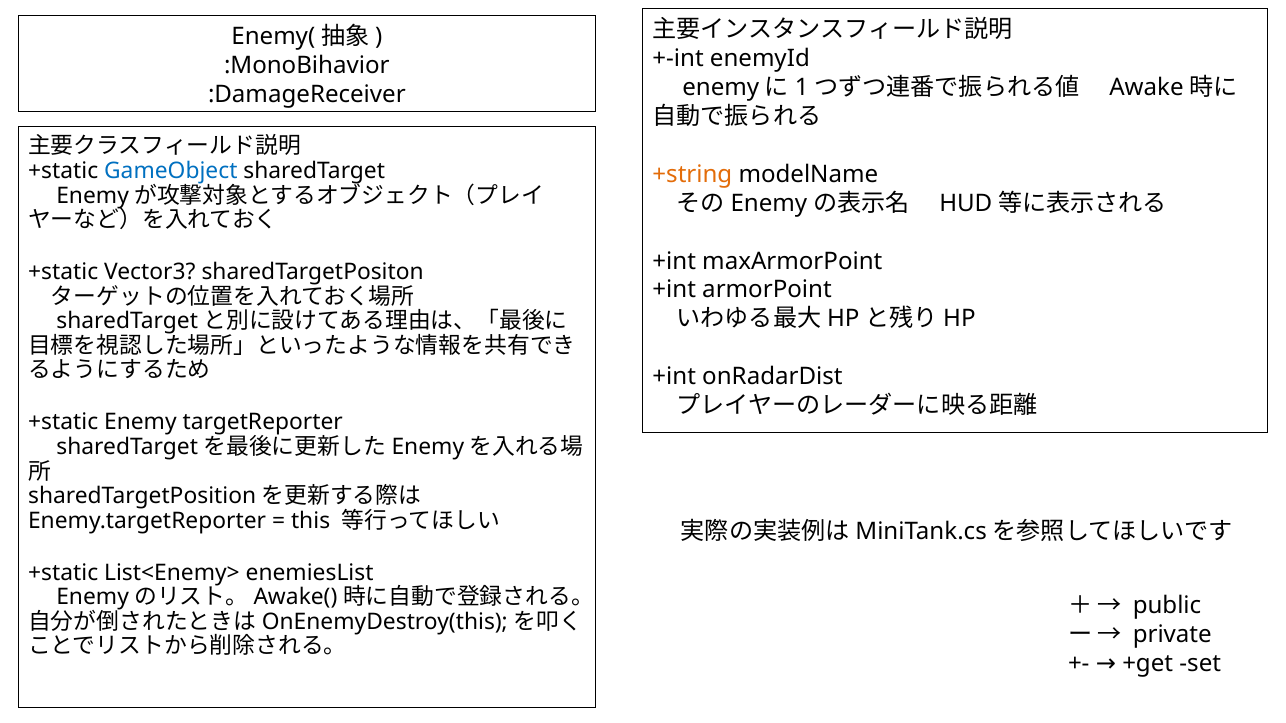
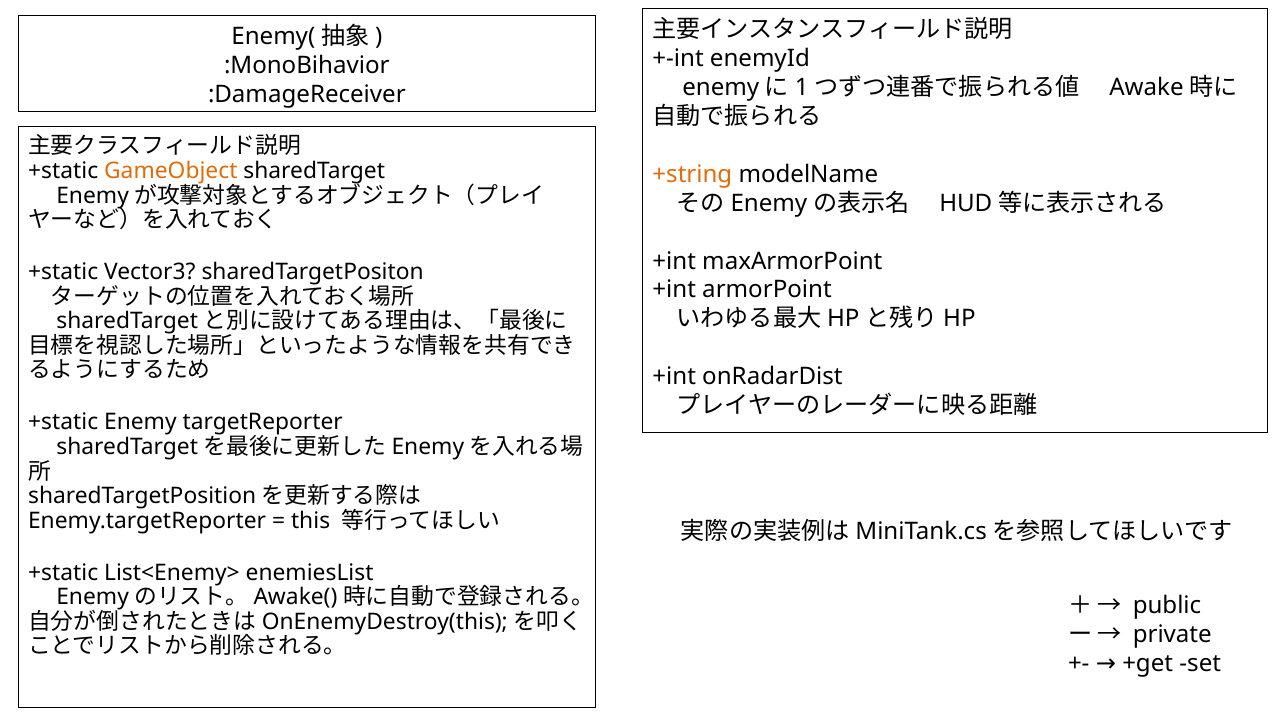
GameObject colour: blue -> orange
